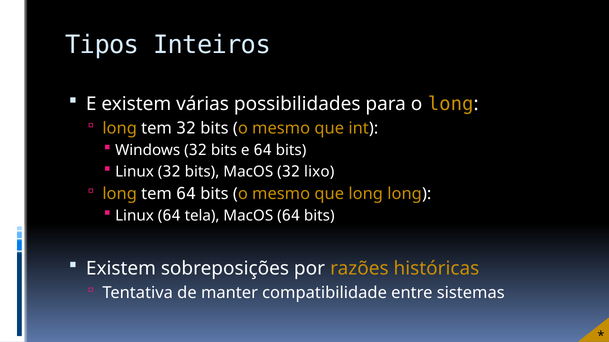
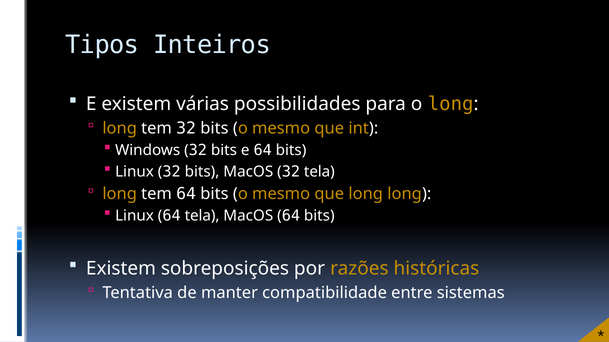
32 lixo: lixo -> tela
